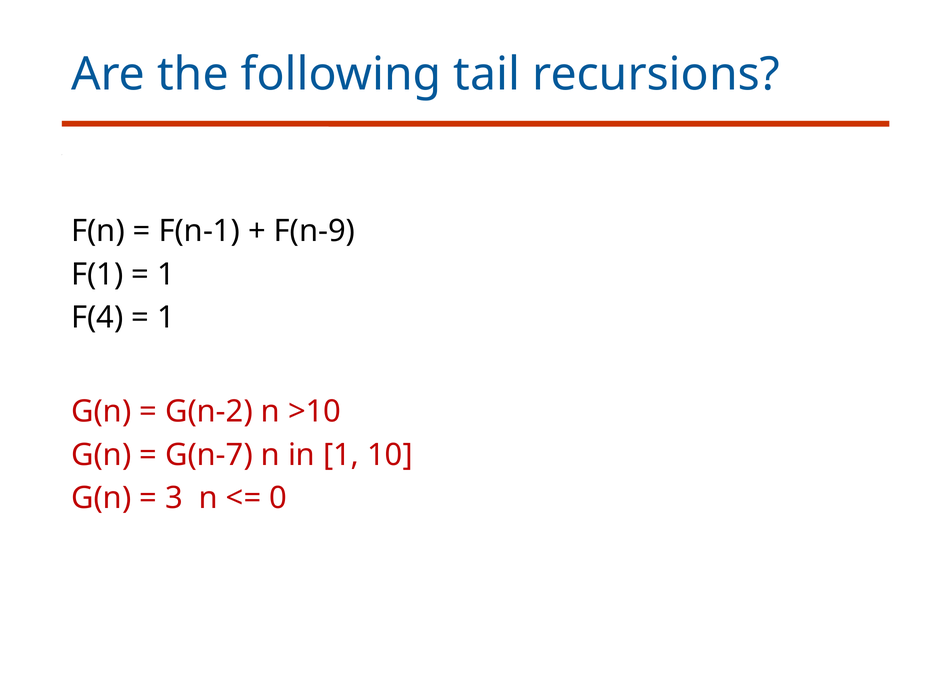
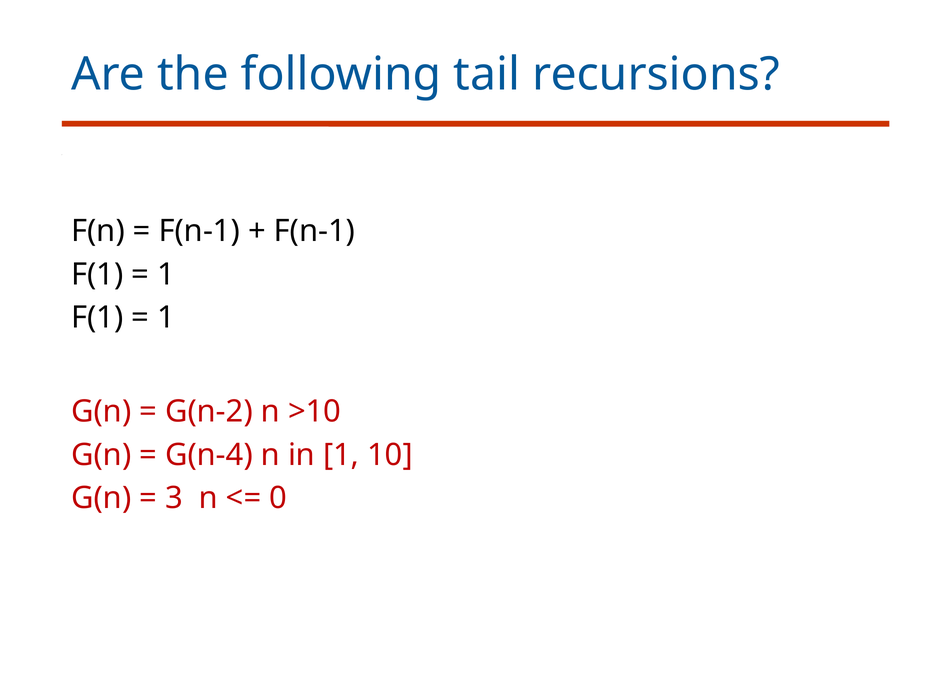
F(n-9 at (314, 231): F(n-9 -> F(n-1
F(4 at (97, 318): F(4 -> F(1
G(n-7: G(n-7 -> G(n-4
